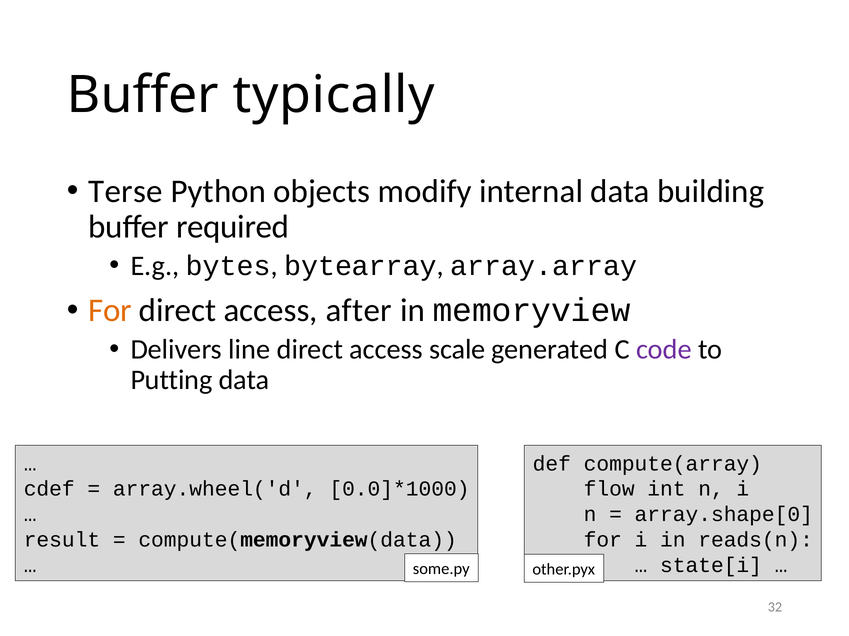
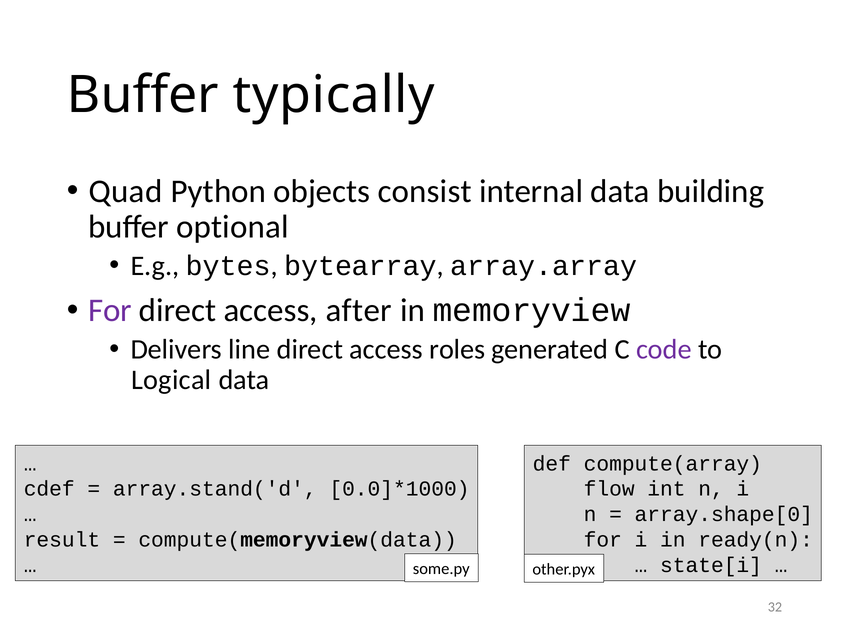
Terse: Terse -> Quad
modify: modify -> consist
required: required -> optional
For at (110, 311) colour: orange -> purple
scale: scale -> roles
Putting: Putting -> Logical
array.wheel('d: array.wheel('d -> array.stand('d
reads(n: reads(n -> ready(n
